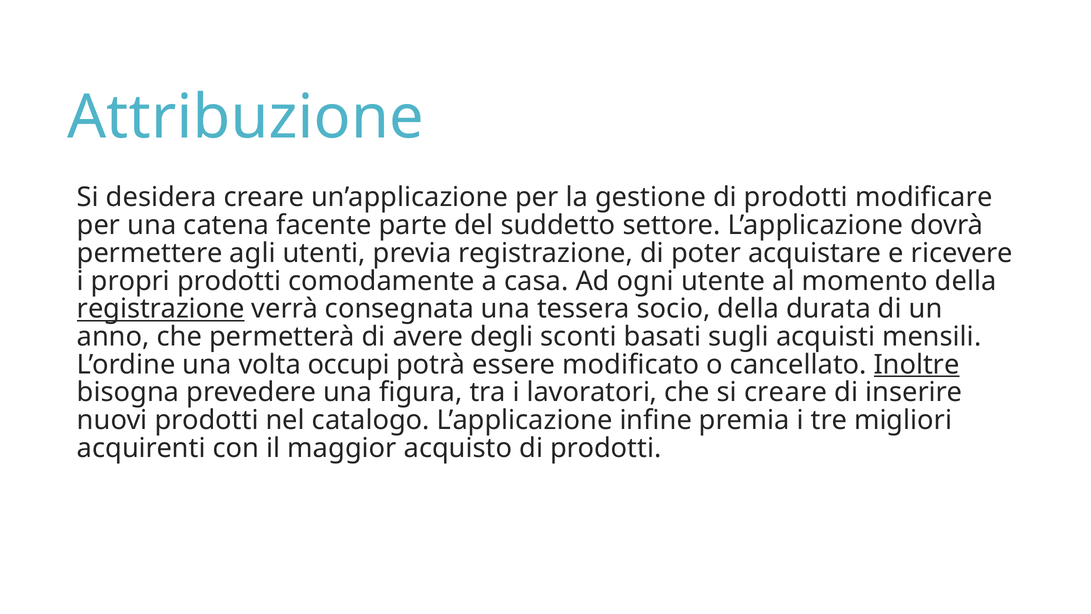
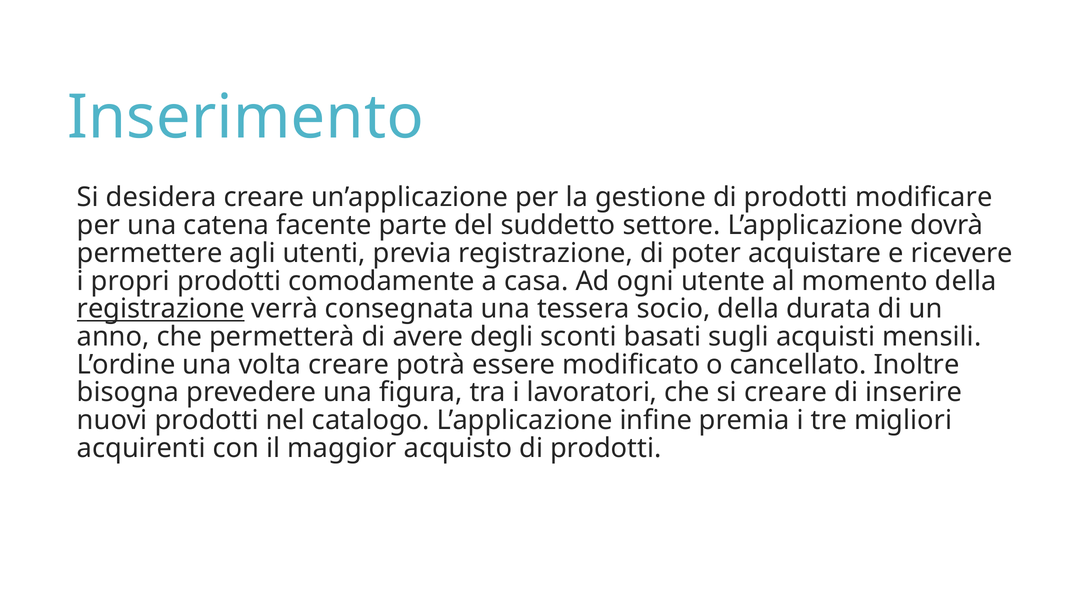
Attribuzione: Attribuzione -> Inserimento
volta occupi: occupi -> creare
Inoltre underline: present -> none
